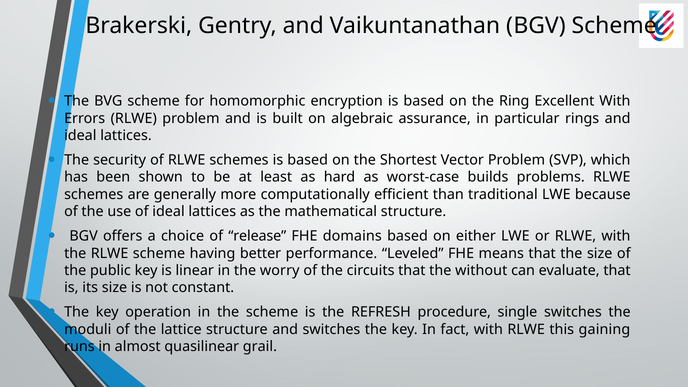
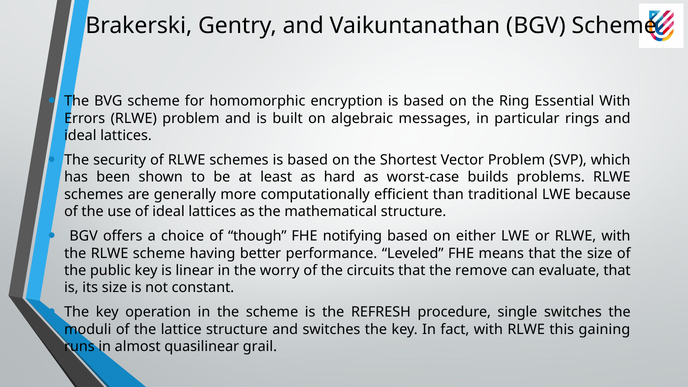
Excellent: Excellent -> Essential
assurance: assurance -> messages
release: release -> though
domains: domains -> notifying
without: without -> remove
